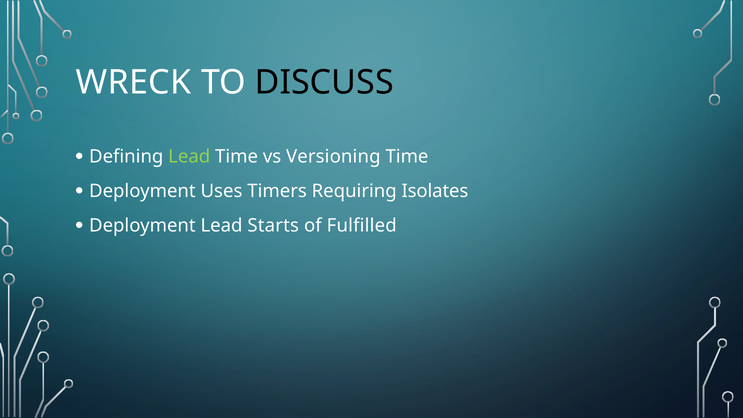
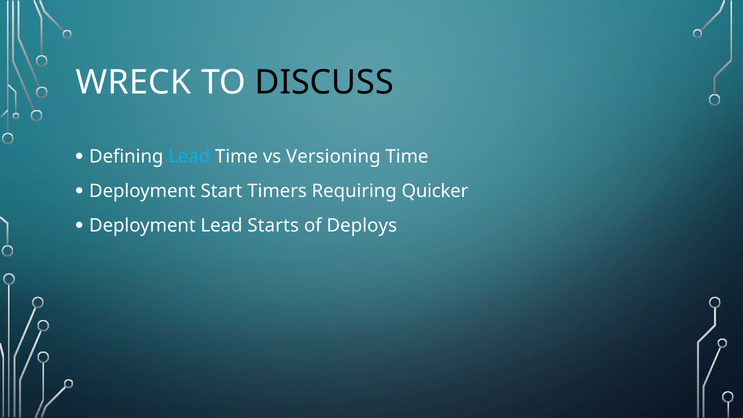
Lead at (189, 157) colour: light green -> light blue
Uses: Uses -> Start
Isolates: Isolates -> Quicker
Fulfilled: Fulfilled -> Deploys
